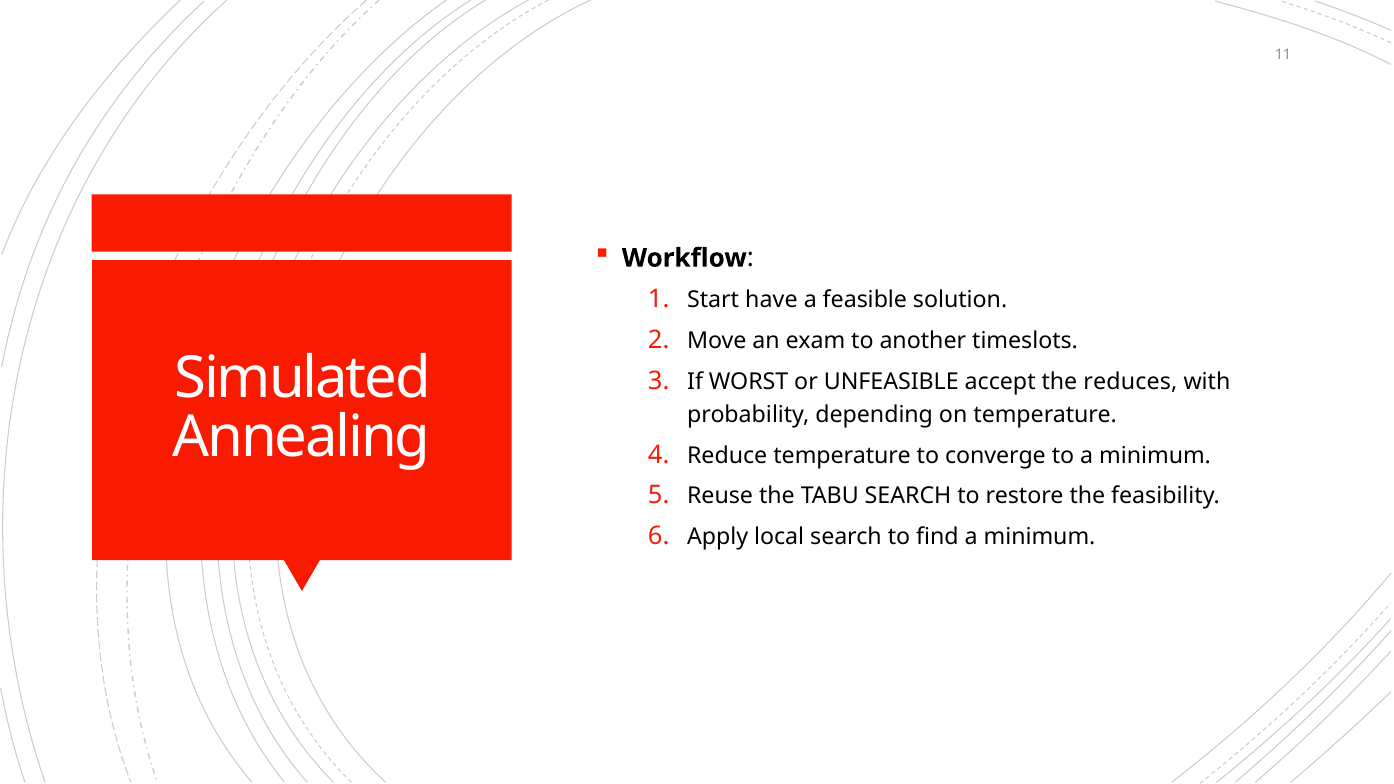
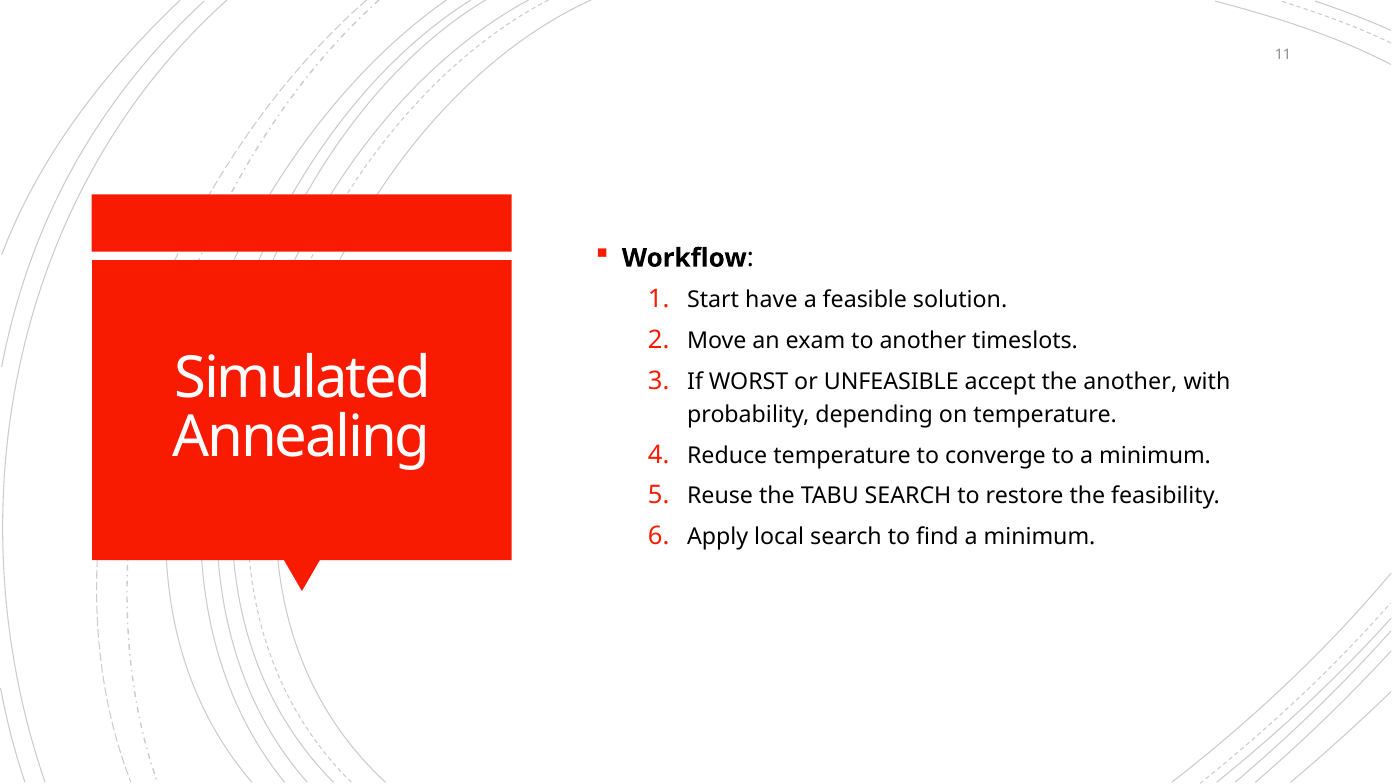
the reduces: reduces -> another
